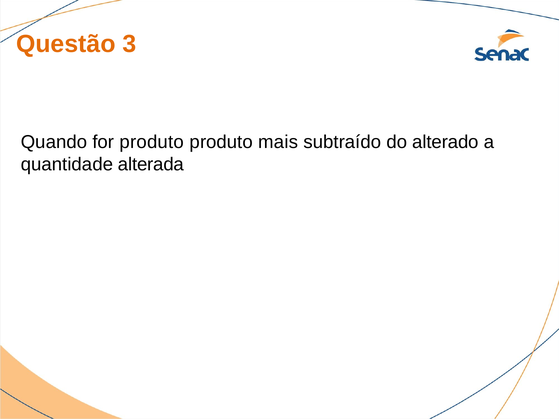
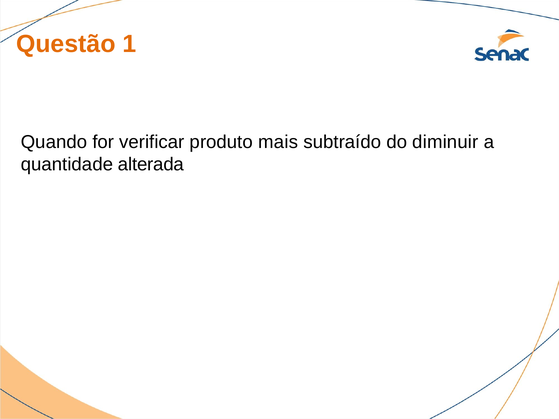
3: 3 -> 1
for produto: produto -> verificar
alterado: alterado -> diminuir
